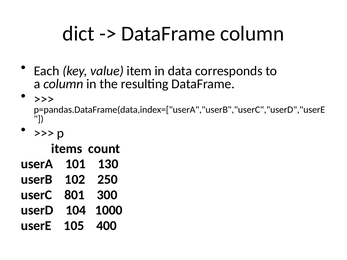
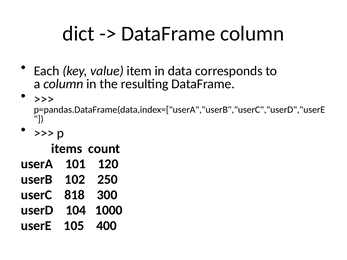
130: 130 -> 120
801: 801 -> 818
